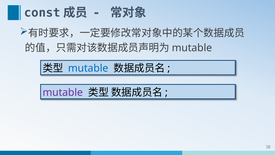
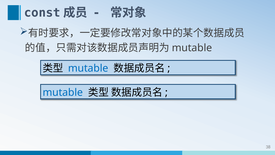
mutable at (63, 92) colour: purple -> blue
